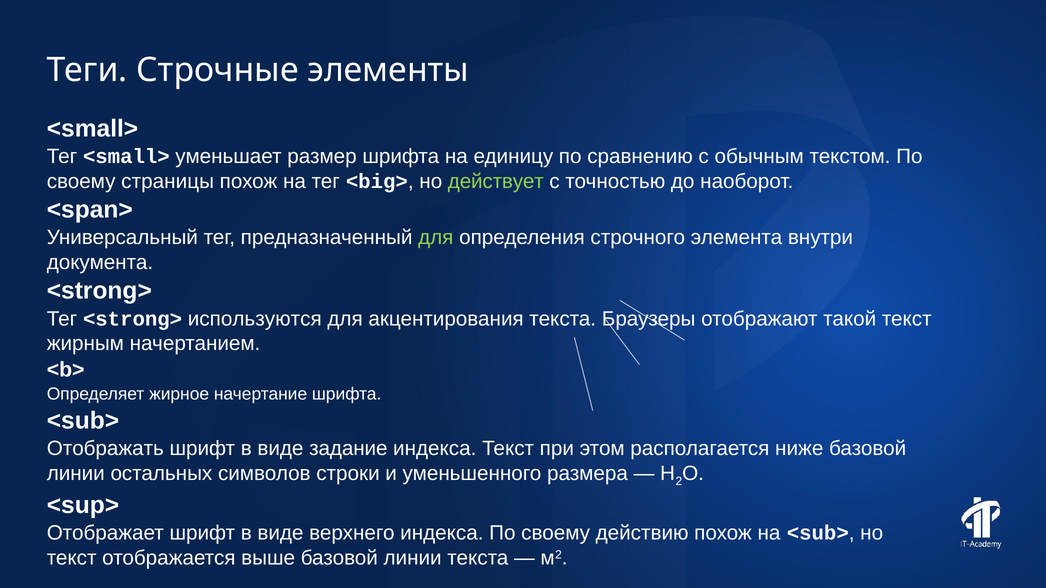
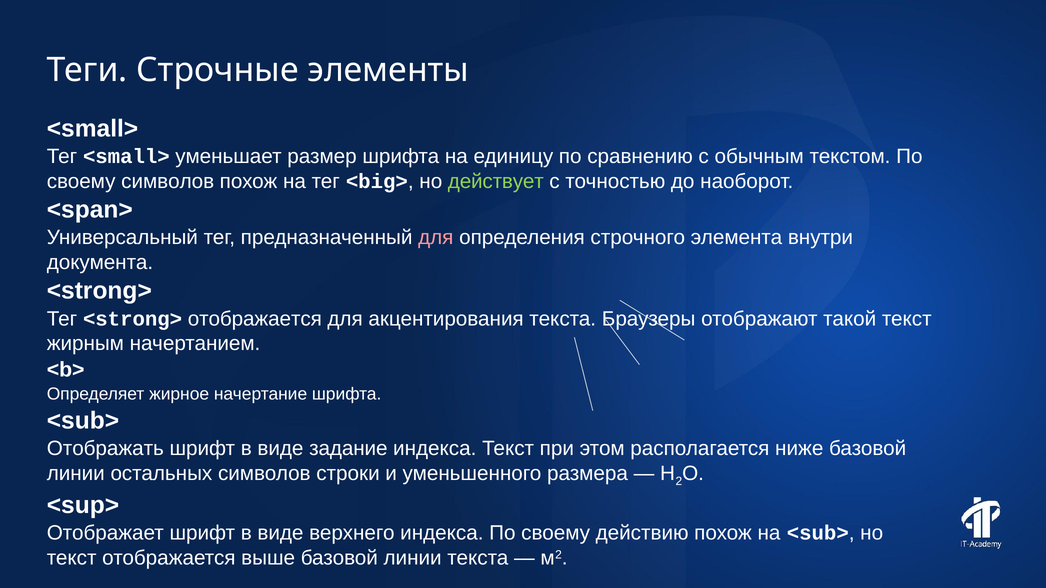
своему страницы: страницы -> символов
для at (436, 238) colour: light green -> pink
<strong> используются: используются -> отображается
